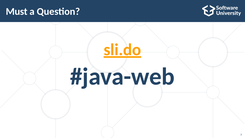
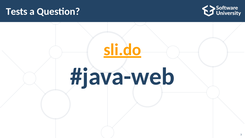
Must: Must -> Tests
